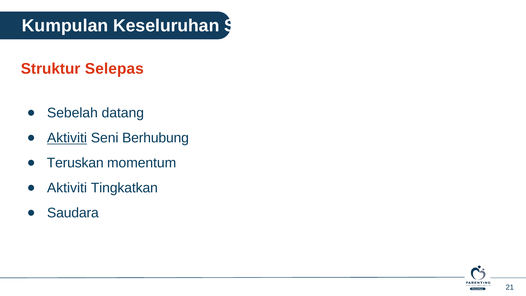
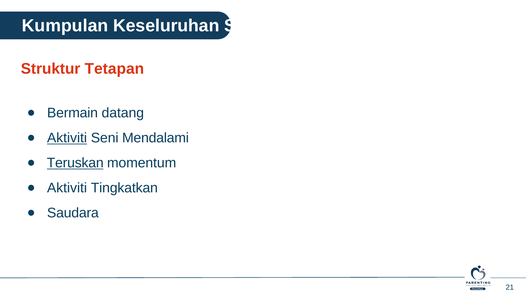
Selepas: Selepas -> Tetapan
Sebelah: Sebelah -> Bermain
Berhubung: Berhubung -> Mendalami
Teruskan underline: none -> present
